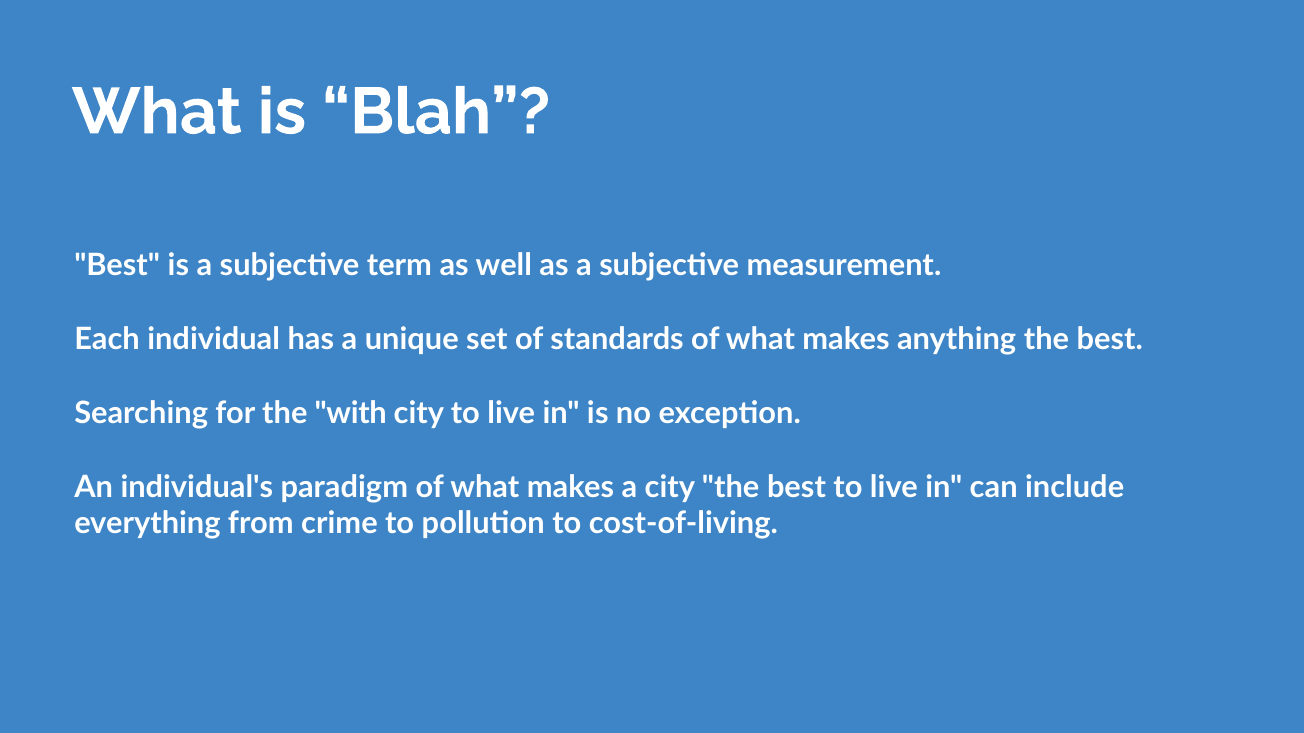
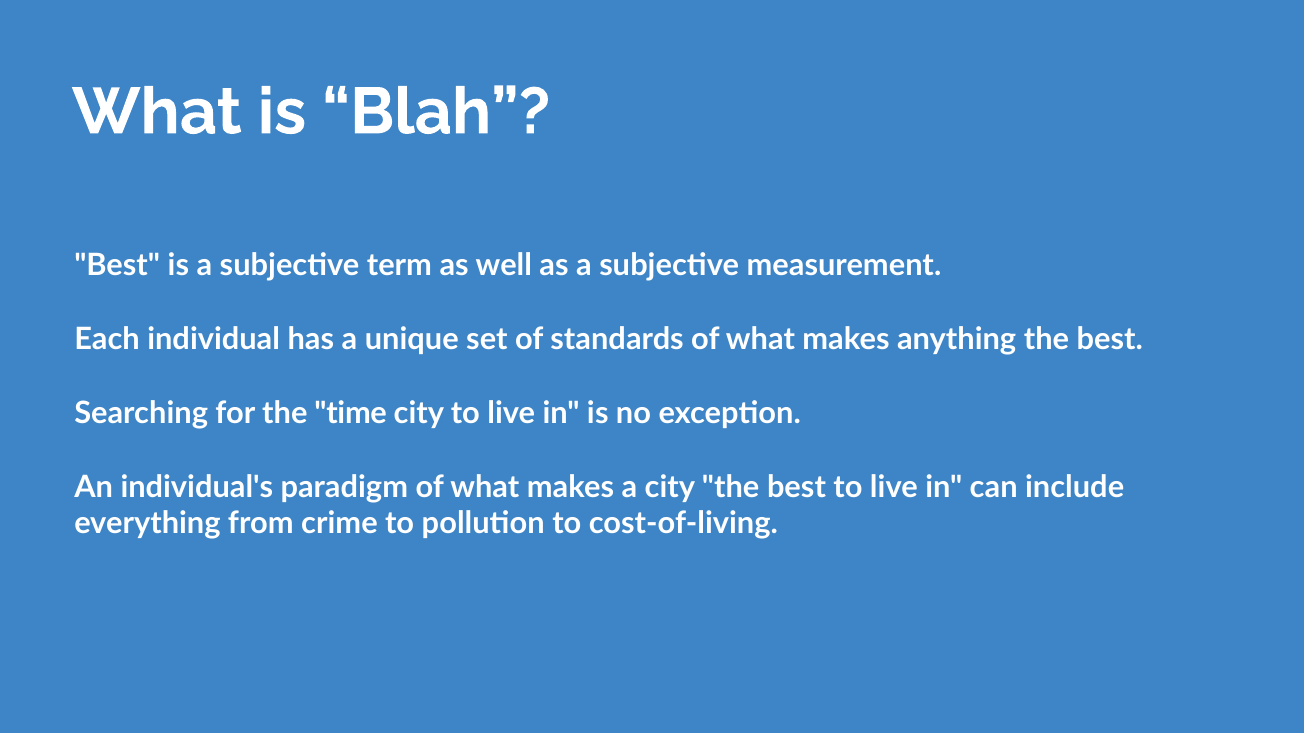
with: with -> time
